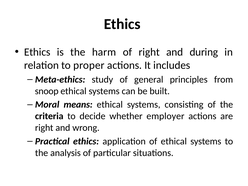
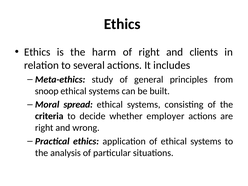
during: during -> clients
proper: proper -> several
means: means -> spread
